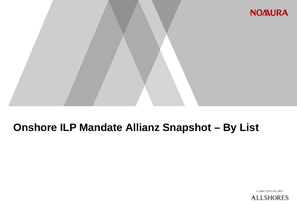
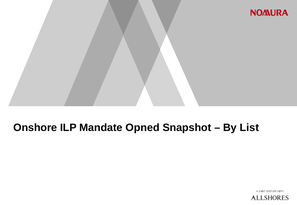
Allianz: Allianz -> Opned
